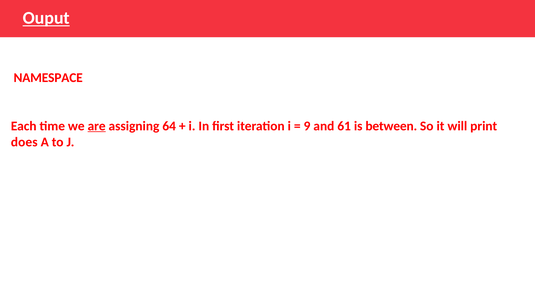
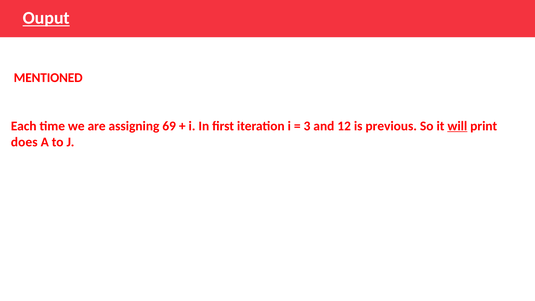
NAMESPACE: NAMESPACE -> MENTIONED
are underline: present -> none
64: 64 -> 69
9: 9 -> 3
61: 61 -> 12
between: between -> previous
will underline: none -> present
